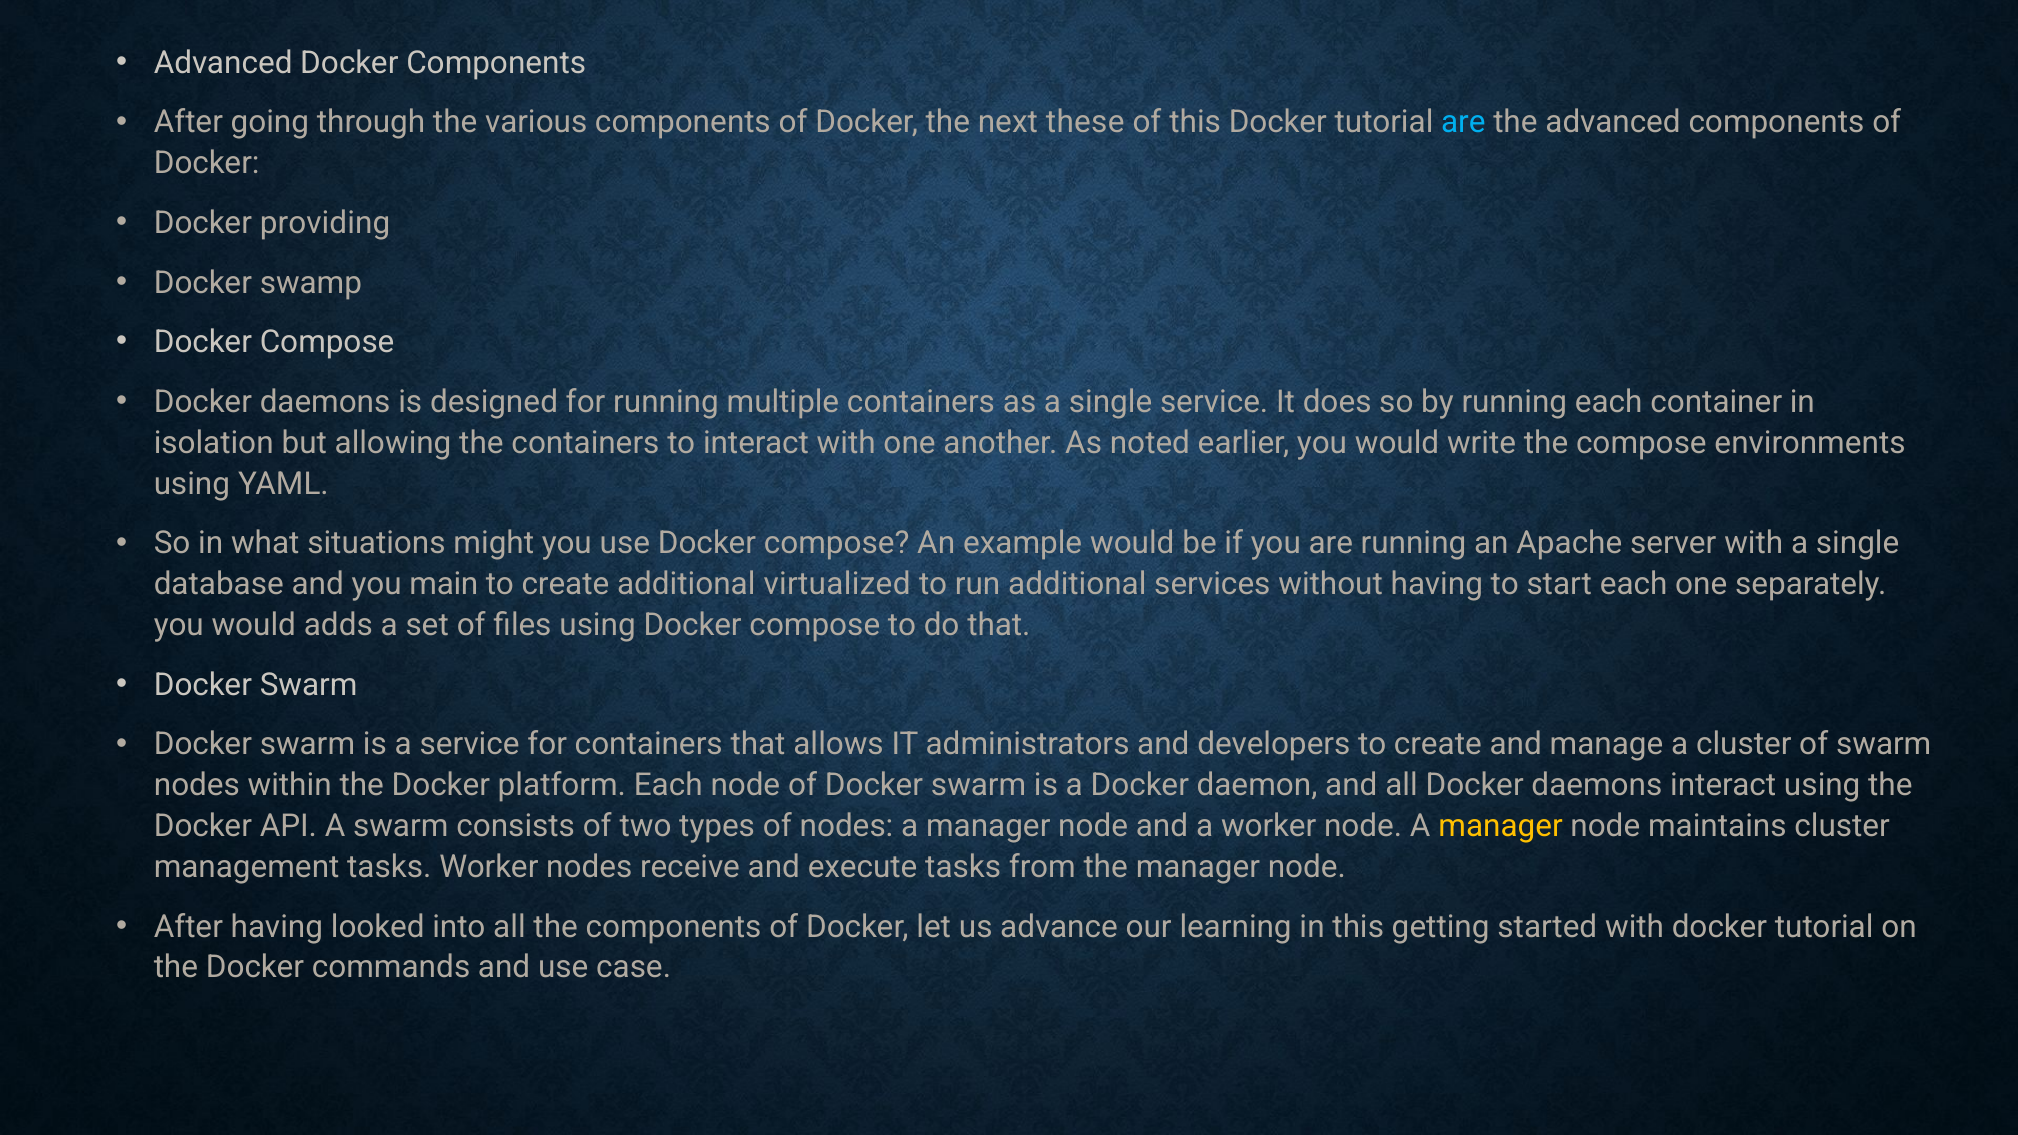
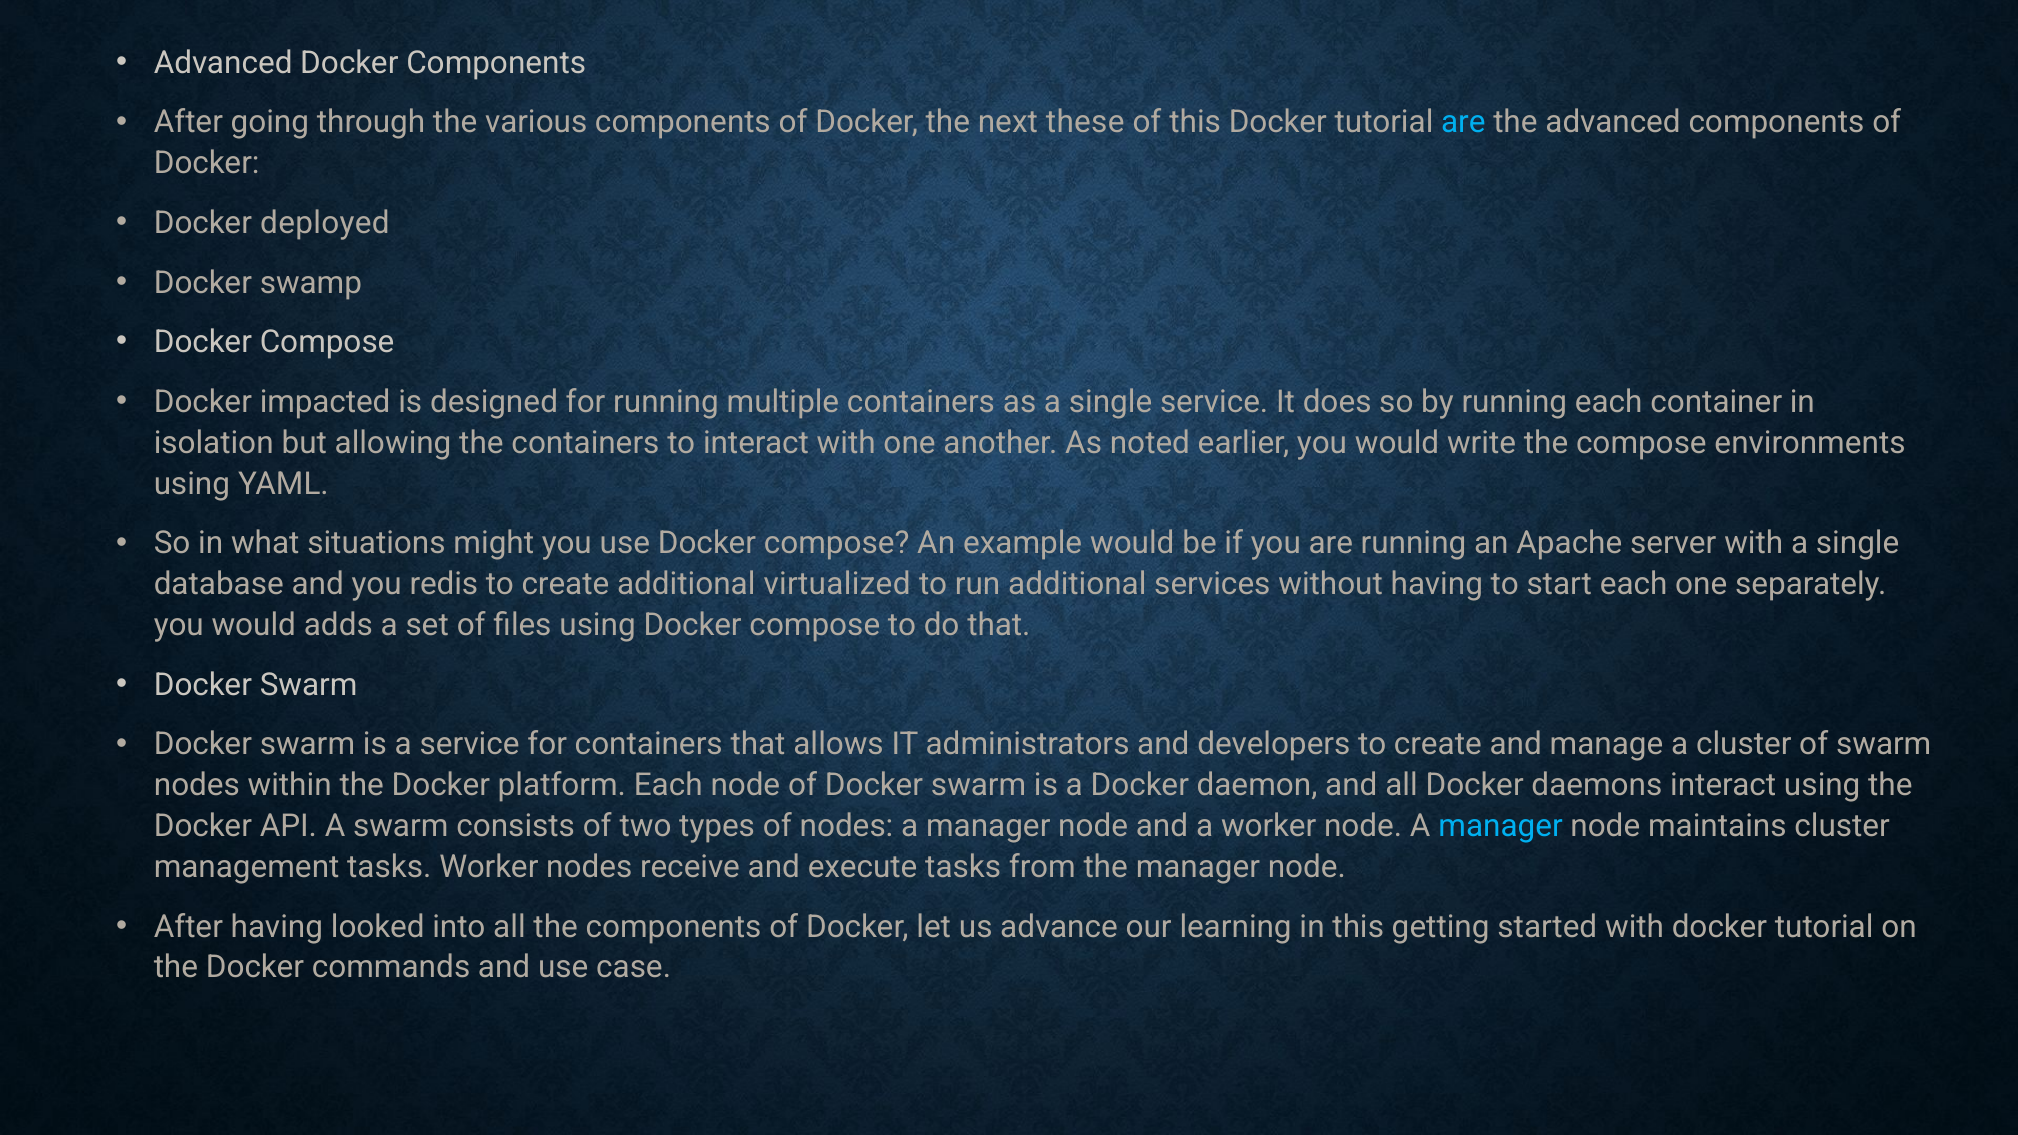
providing: providing -> deployed
daemons at (325, 402): daemons -> impacted
main: main -> redis
manager at (1501, 826) colour: yellow -> light blue
